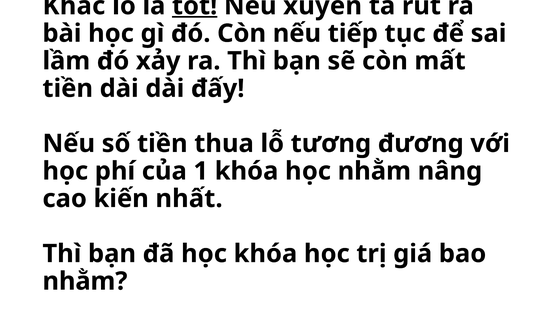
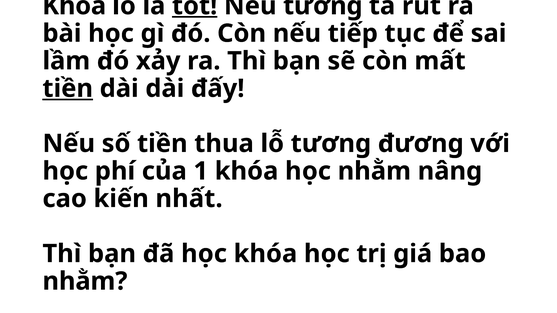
Khác at (74, 6): Khác -> Khóa
Nếu xuyên: xuyên -> tương
tiền at (68, 89) underline: none -> present
